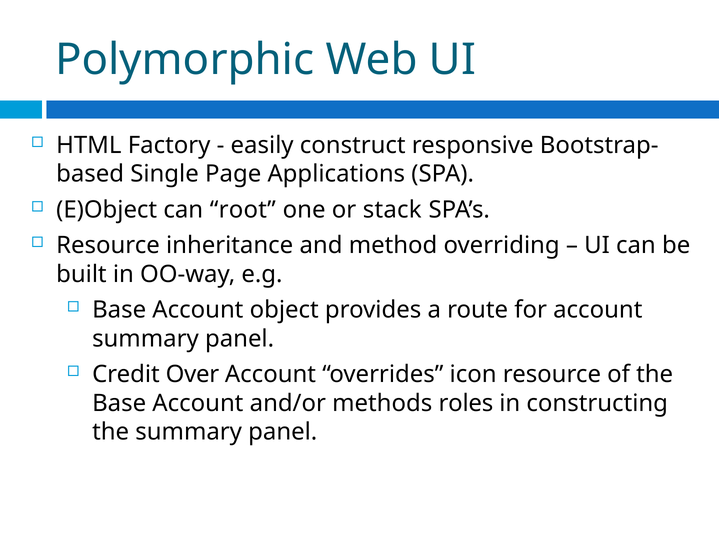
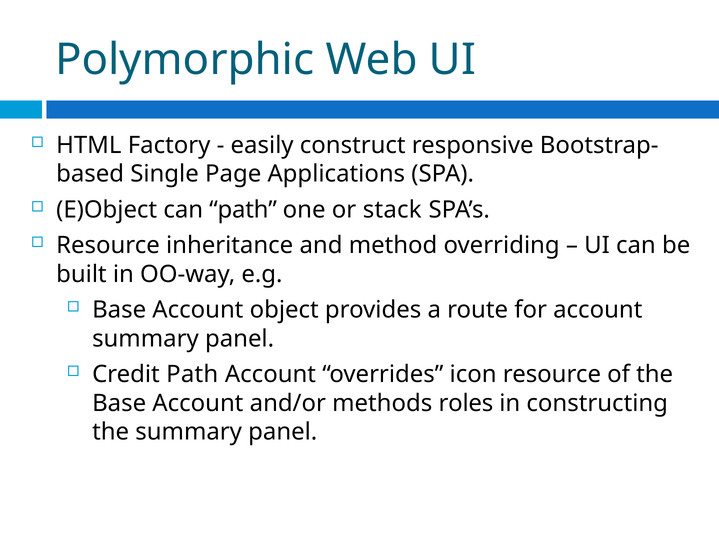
can root: root -> path
Credit Over: Over -> Path
